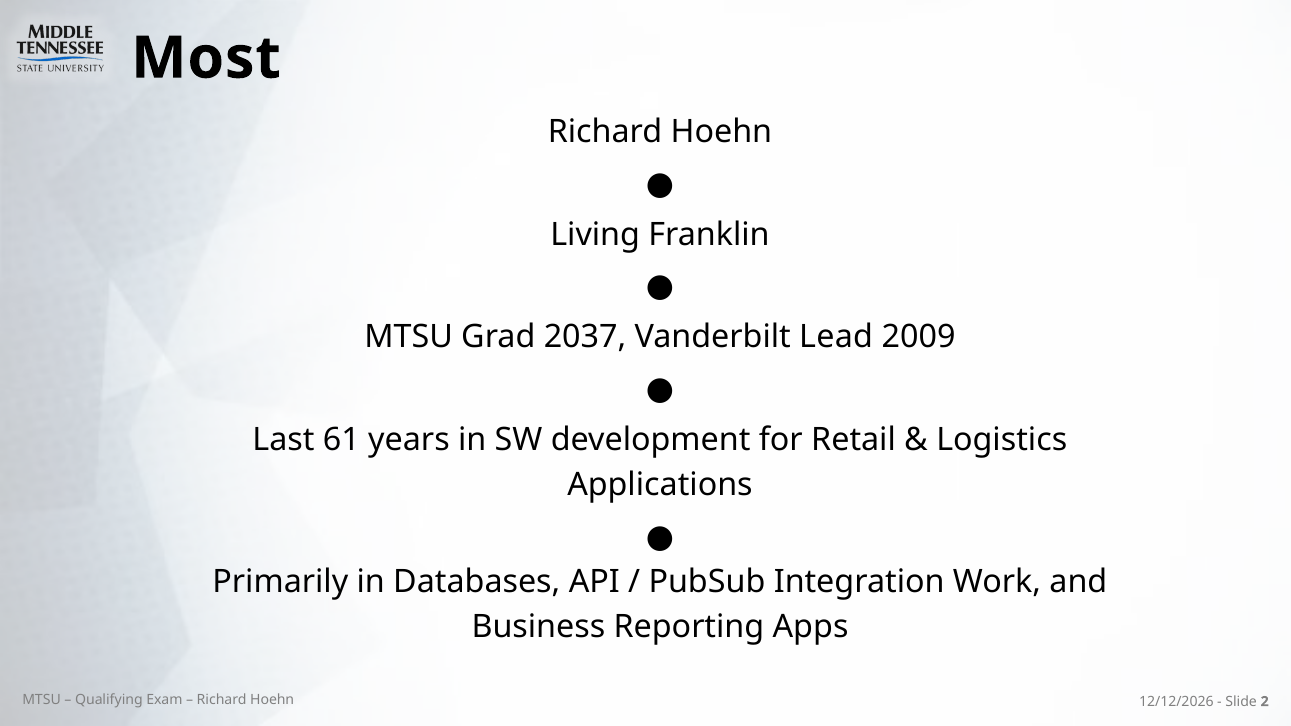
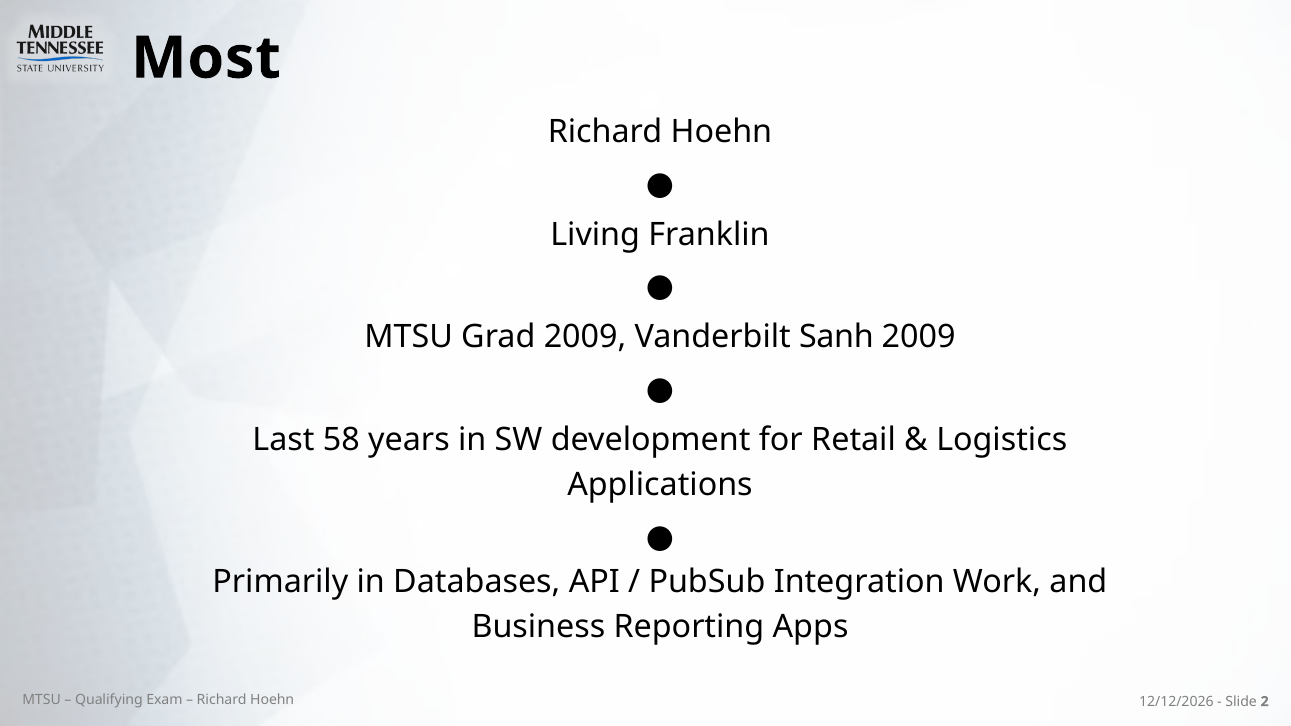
Grad 2037: 2037 -> 2009
Lead: Lead -> Sanh
61: 61 -> 58
